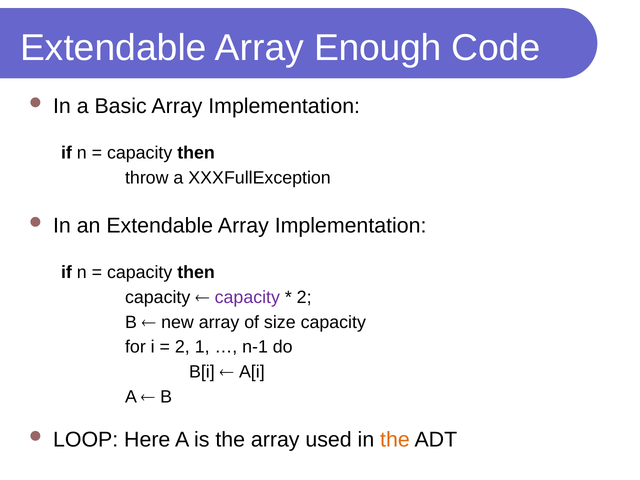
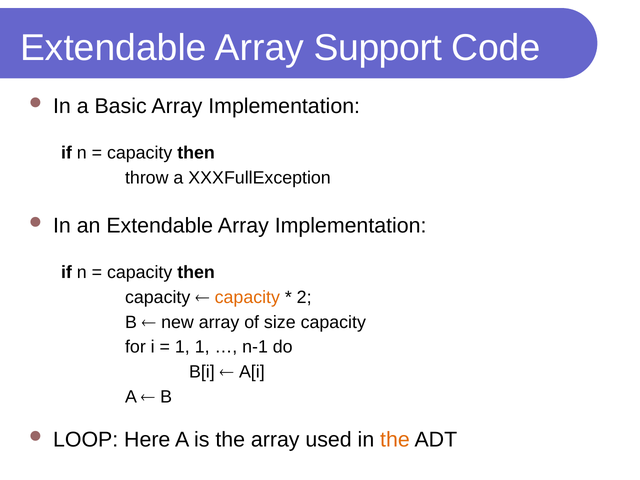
Enough: Enough -> Support
capacity at (247, 297) colour: purple -> orange
2 at (182, 347): 2 -> 1
